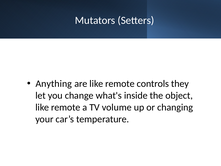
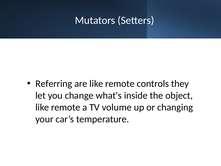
Anything: Anything -> Referring
